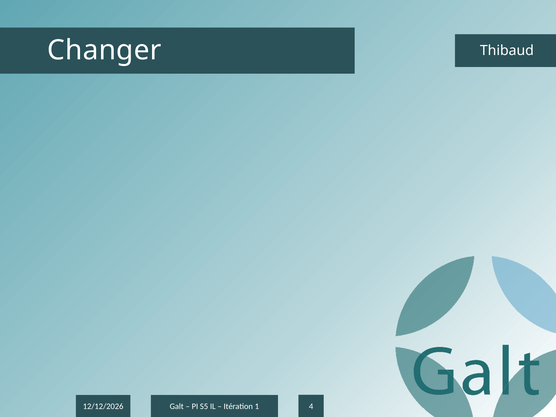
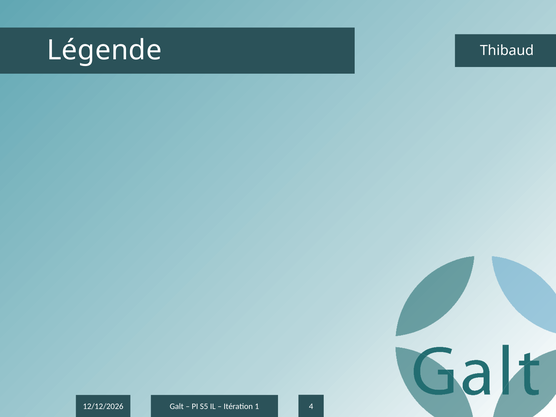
Changer: Changer -> Légende
